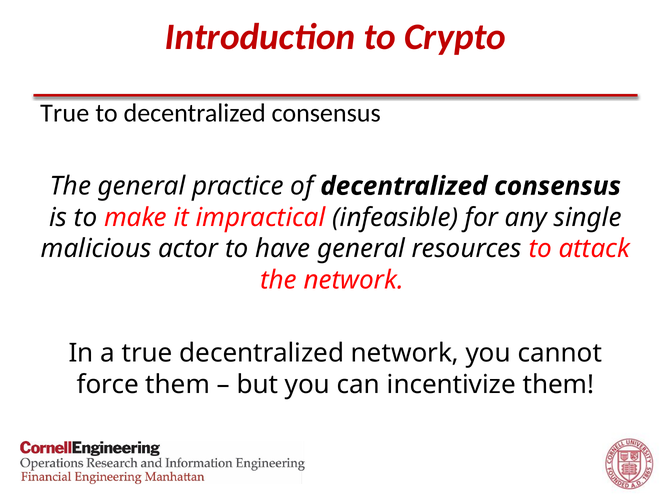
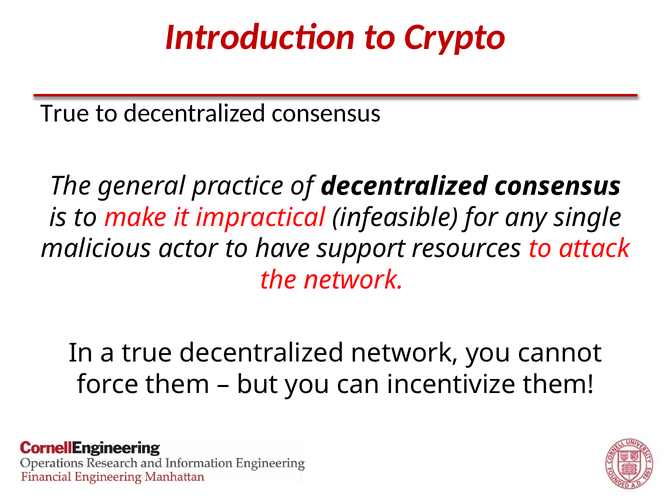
have general: general -> support
